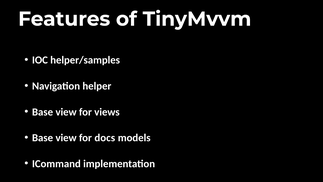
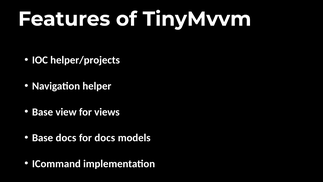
helper/samples: helper/samples -> helper/projects
view at (66, 138): view -> docs
